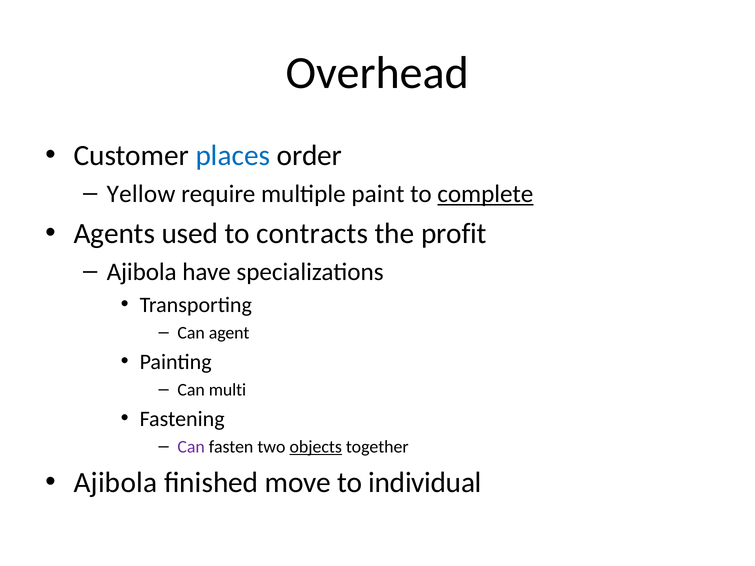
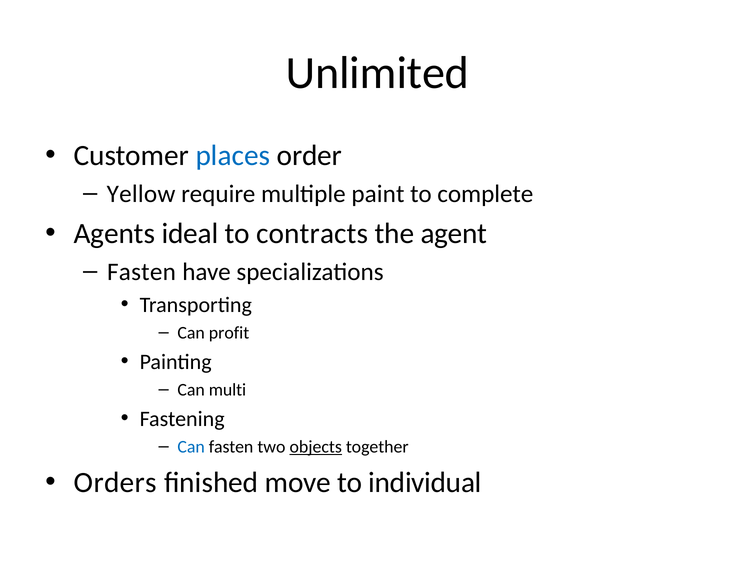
Overhead: Overhead -> Unlimited
complete underline: present -> none
used: used -> ideal
profit: profit -> agent
Ajibola at (142, 272): Ajibola -> Fasten
agent: agent -> profit
Can at (191, 447) colour: purple -> blue
Ajibola at (115, 483): Ajibola -> Orders
